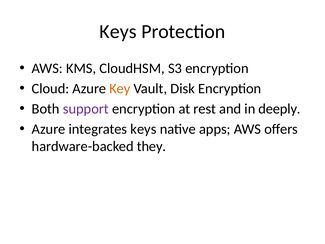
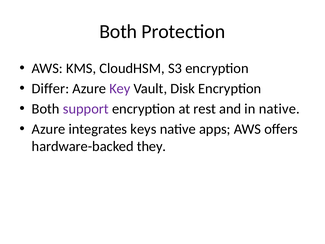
Keys at (118, 31): Keys -> Both
Cloud: Cloud -> Differ
Key colour: orange -> purple
in deeply: deeply -> native
